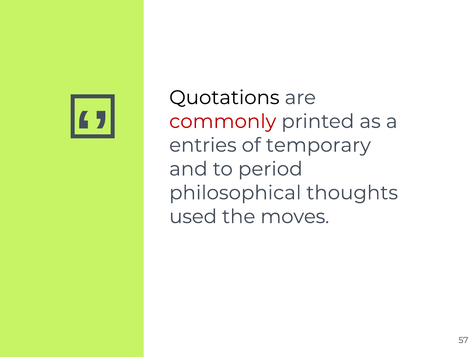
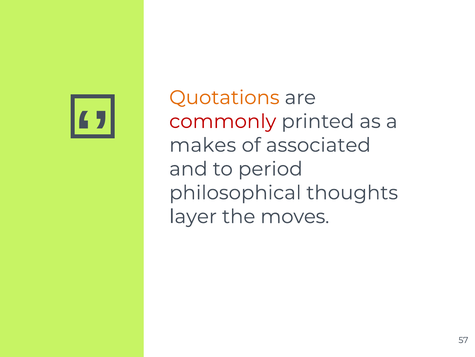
Quotations colour: black -> orange
entries: entries -> makes
temporary: temporary -> associated
used: used -> layer
